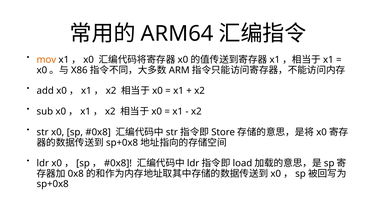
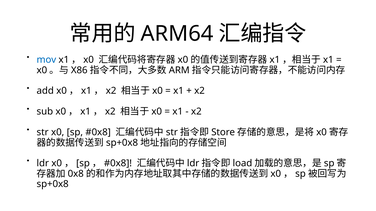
mov colour: orange -> blue
